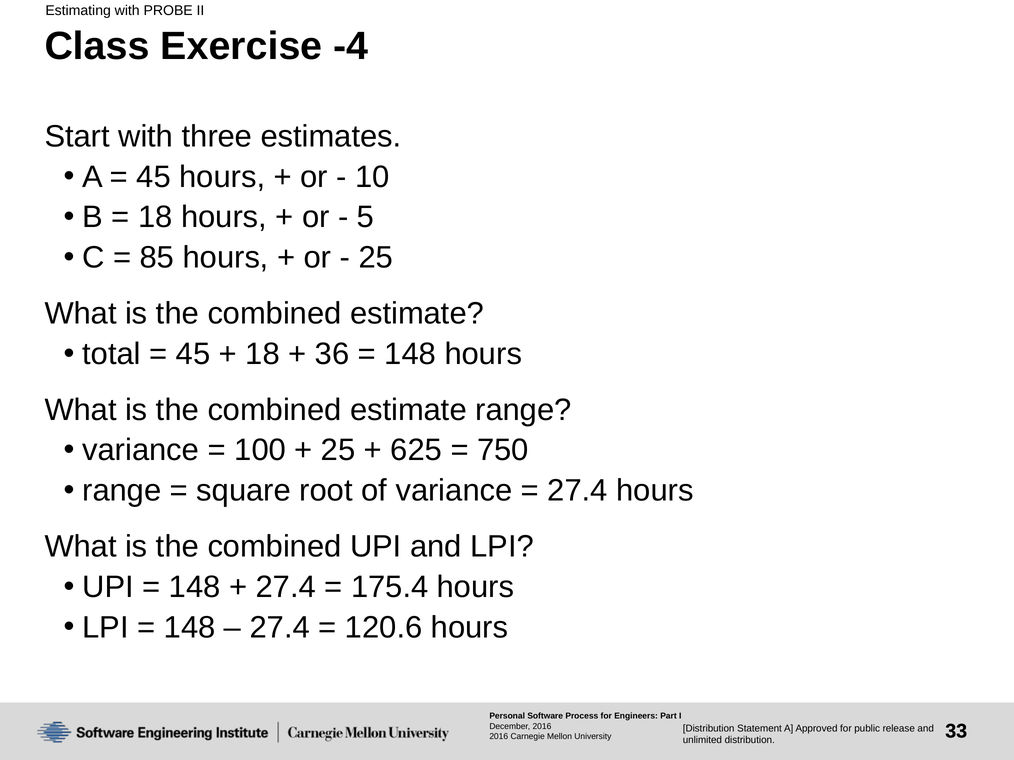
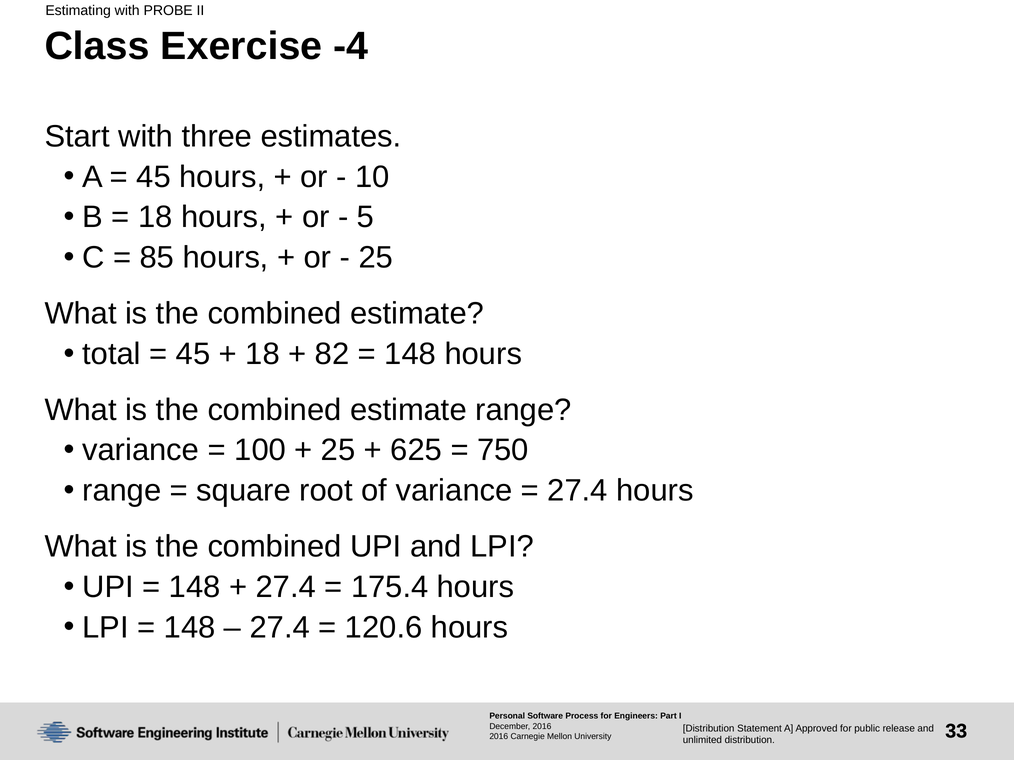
36: 36 -> 82
